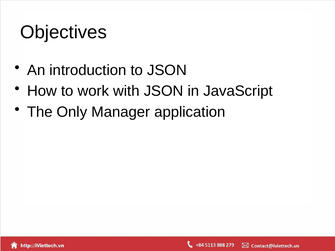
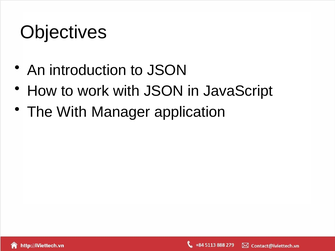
The Only: Only -> With
